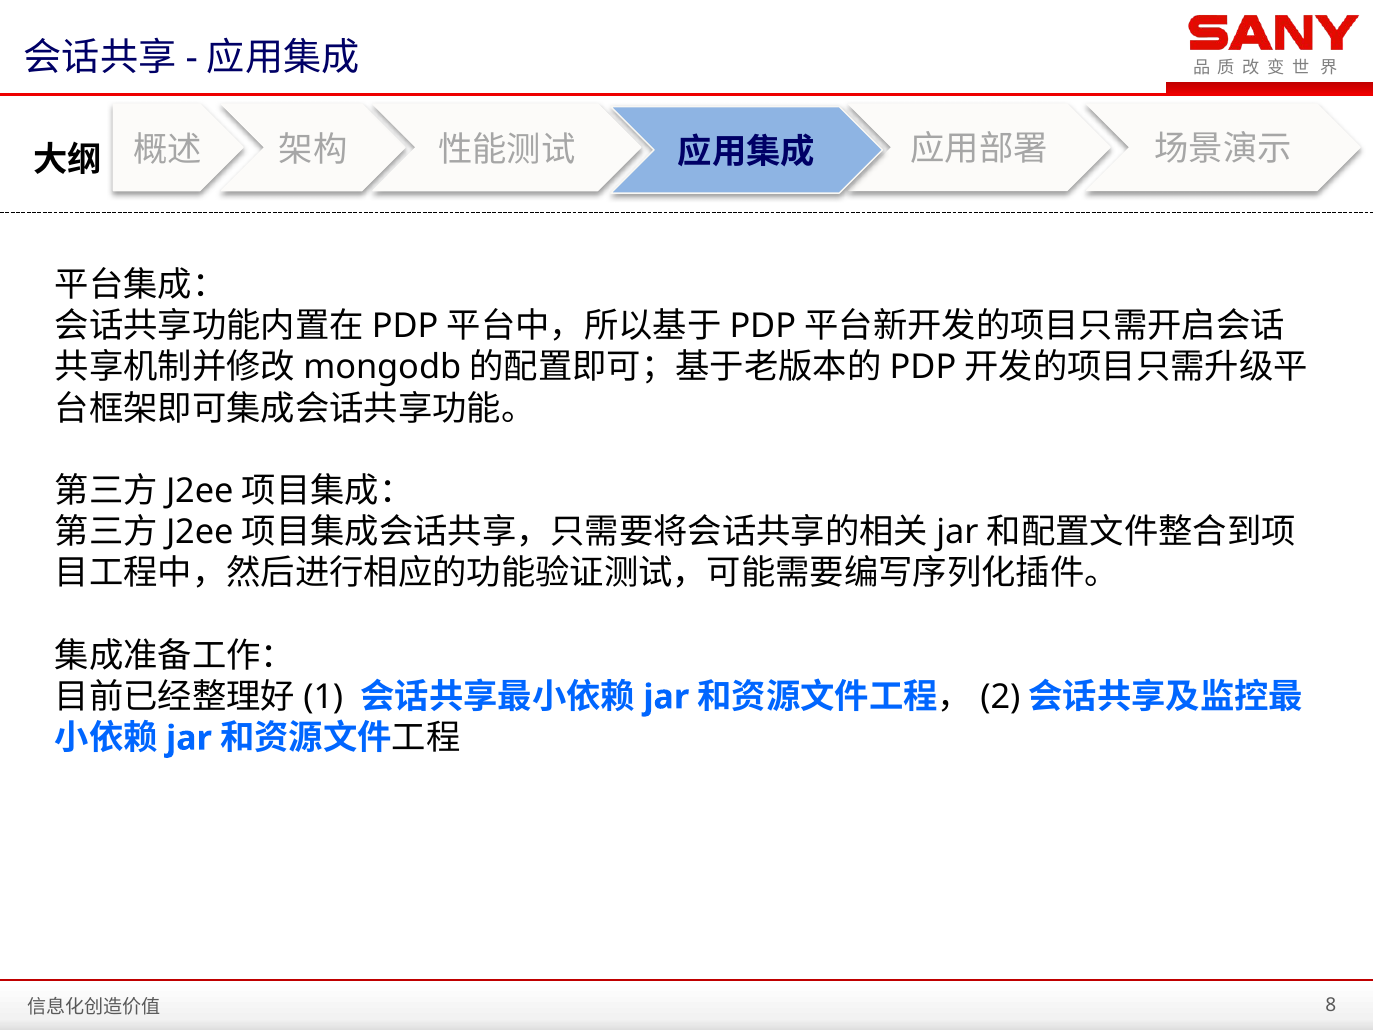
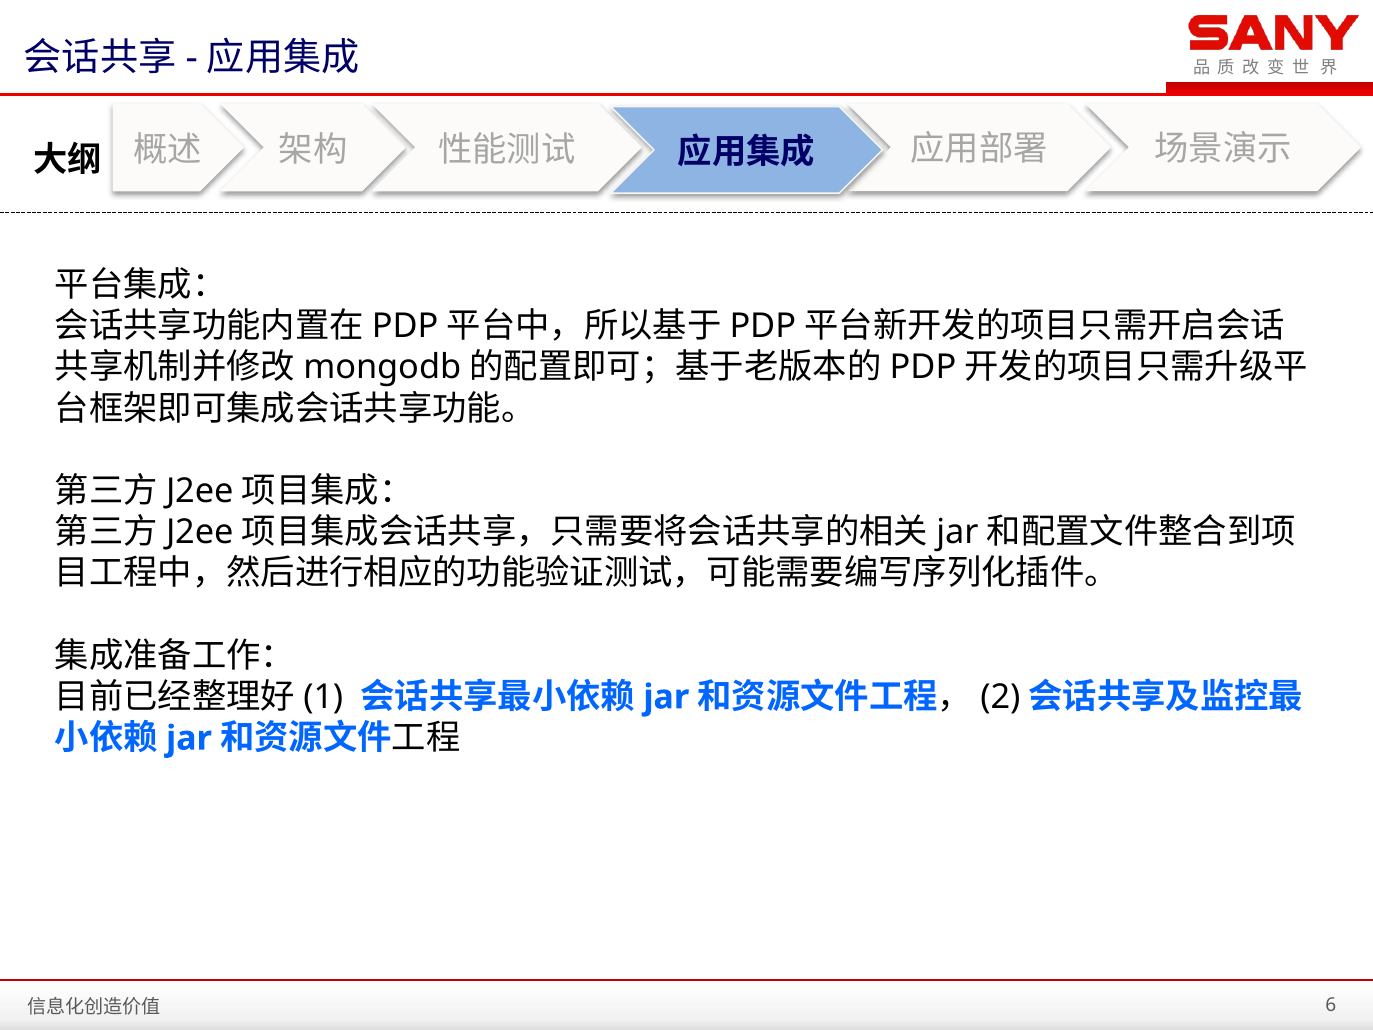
8: 8 -> 6
